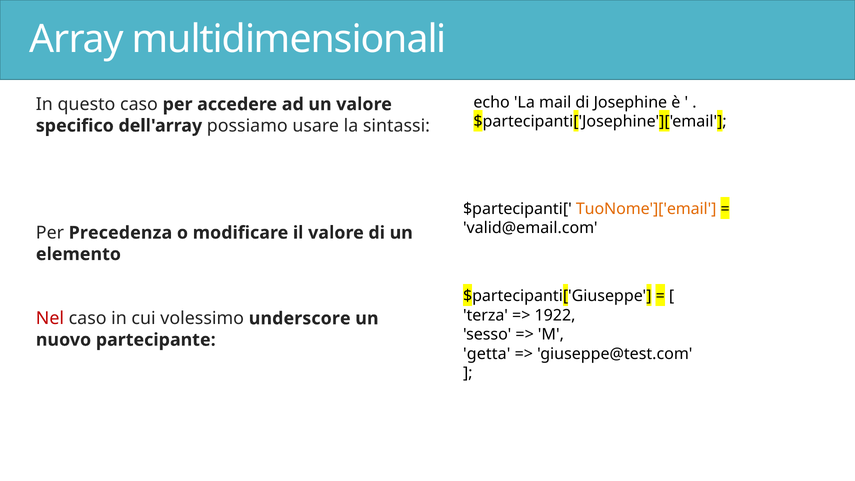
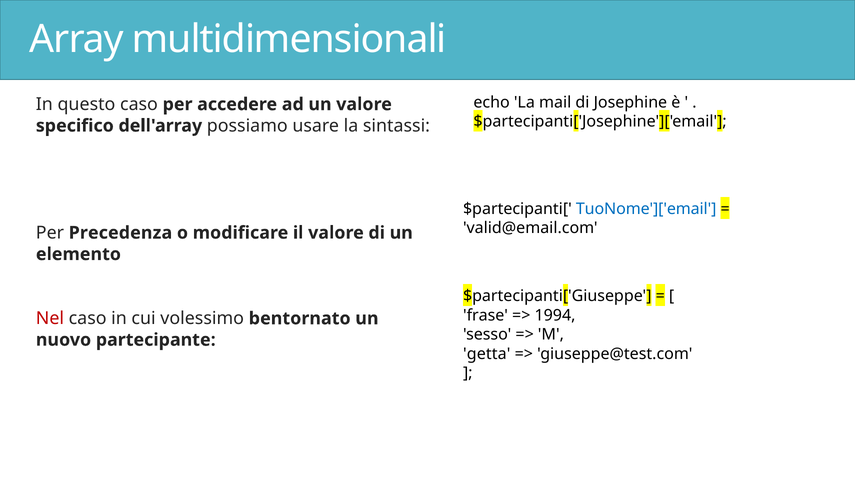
TuoNome']['email colour: orange -> blue
terza: terza -> frase
1922: 1922 -> 1994
underscore: underscore -> bentornato
